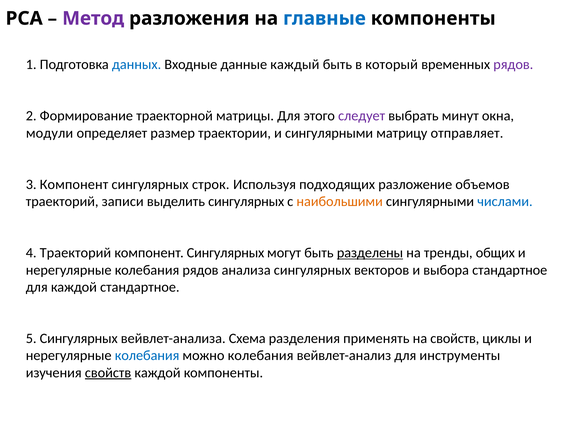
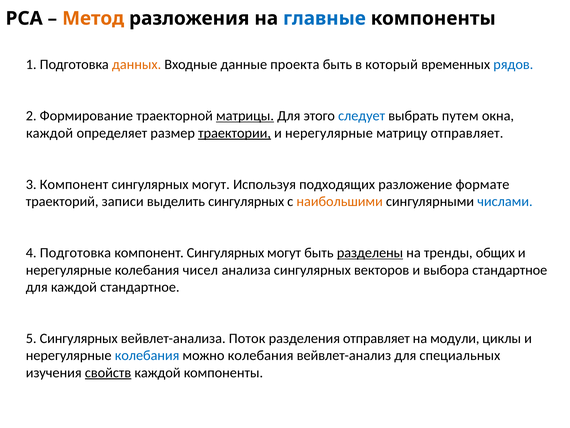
Метод colour: purple -> orange
данных colour: blue -> orange
каждый: каждый -> проектa
рядов at (513, 64) colour: purple -> blue
матрицы underline: none -> present
следует colour: purple -> blue
минут: минут -> путем
модули at (50, 133): модули -> каждой
траектории underline: none -> present
сингулярными at (329, 133): сингулярными -> нерегулярные
строк at (211, 184): строк -> могут
объемов: объемов -> формате
4 Траекторий: Траекторий -> Подготовка
колебания рядов: рядов -> чисел
Схема: Схема -> Поток
разделения применять: применять -> отправляет
на свойств: свойств -> модули
инструменты: инструменты -> специальных
